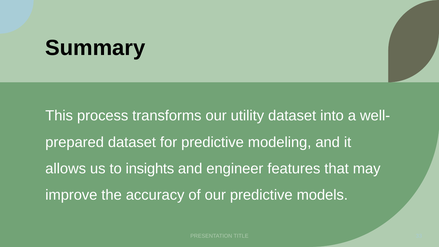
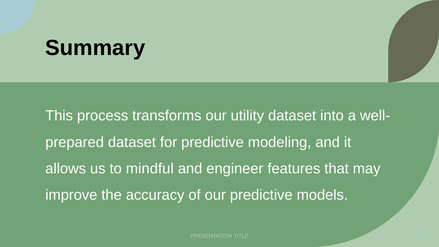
insights: insights -> mindful
